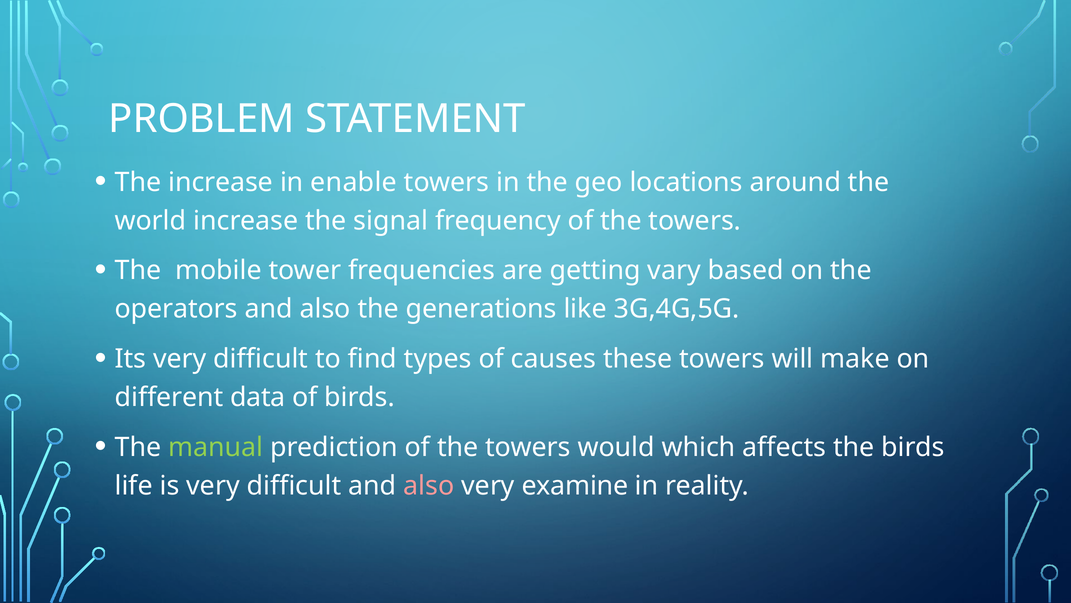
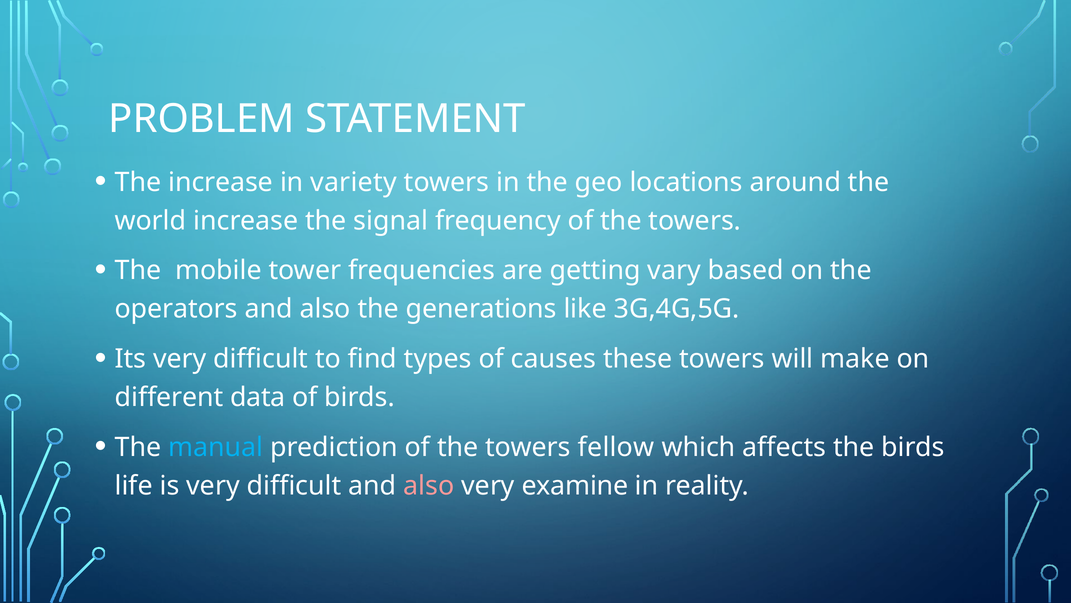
enable: enable -> variety
manual colour: light green -> light blue
would: would -> fellow
